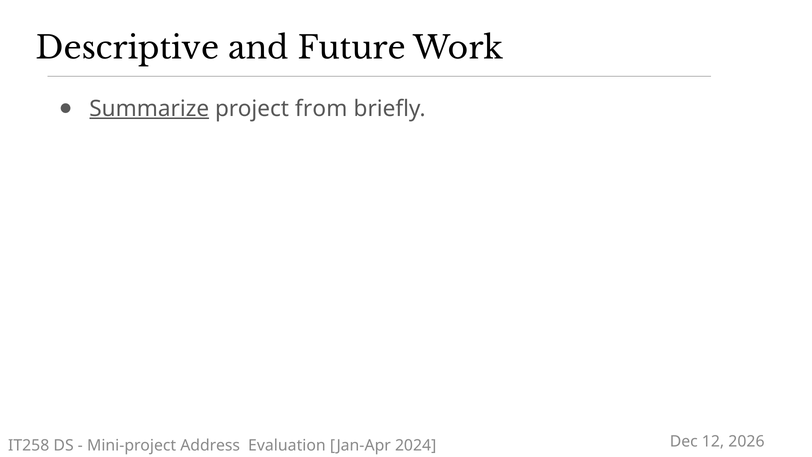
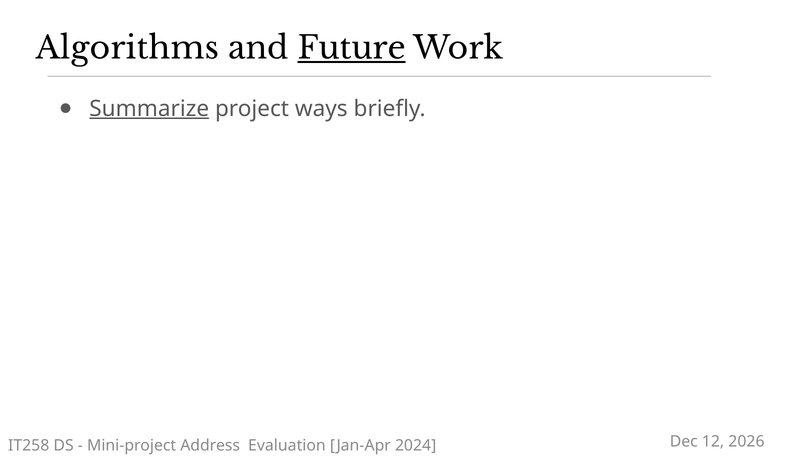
Descriptive: Descriptive -> Algorithms
Future underline: none -> present
from: from -> ways
